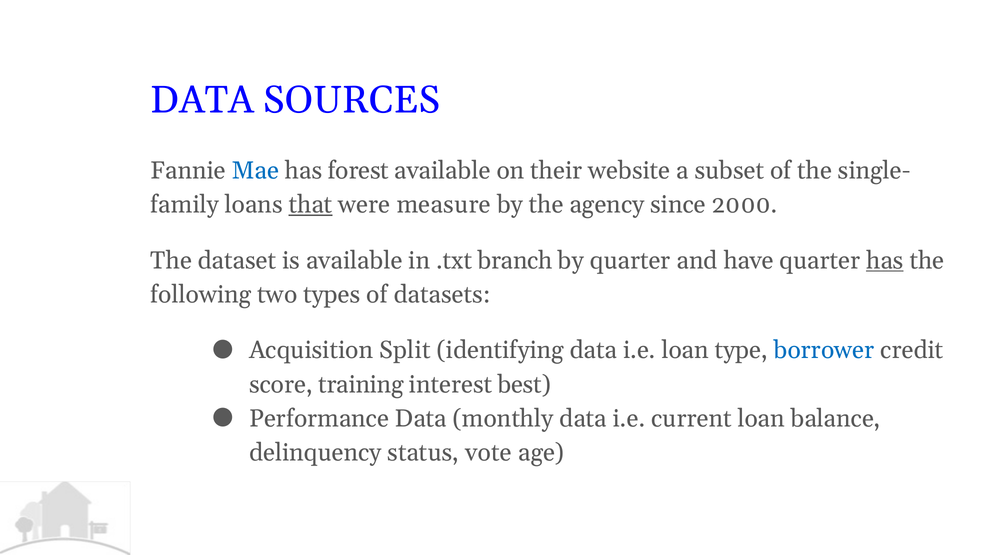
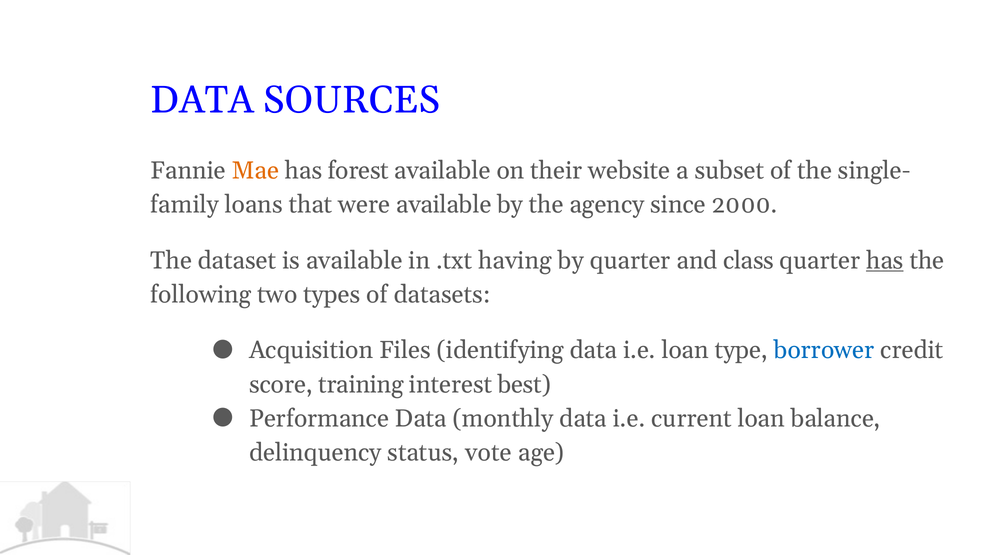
Mae colour: blue -> orange
that underline: present -> none
were measure: measure -> available
branch: branch -> having
have: have -> class
Split: Split -> Files
